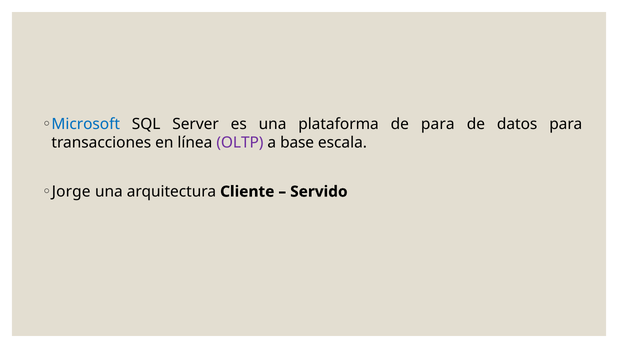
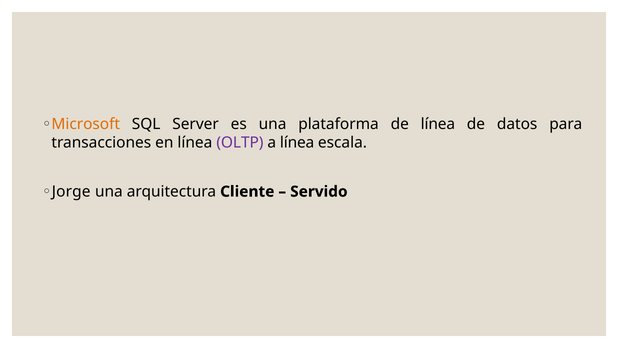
Microsoft colour: blue -> orange
de para: para -> línea
a base: base -> línea
